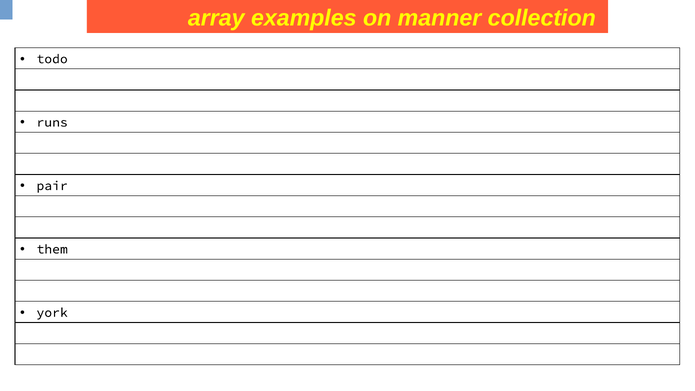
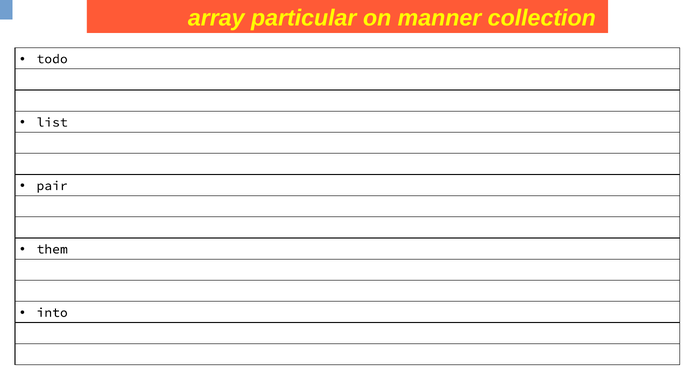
examples: examples -> particular
runs: runs -> list
york: york -> into
